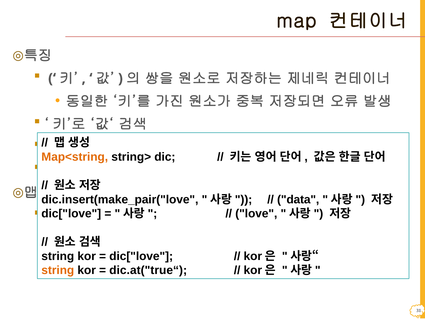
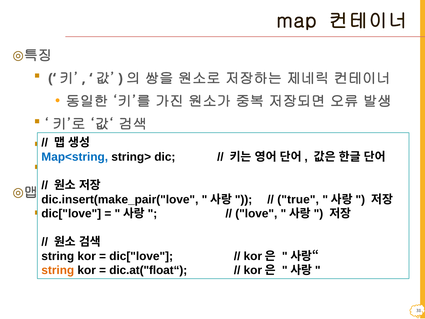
Map<string colour: orange -> blue
data: data -> true
dic.at("true“: dic.at("true“ -> dic.at("float“
